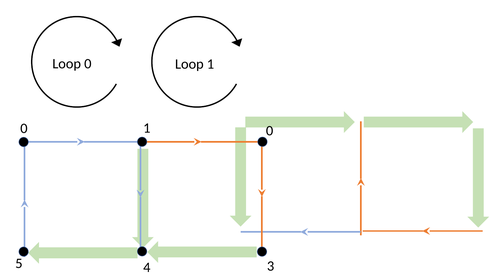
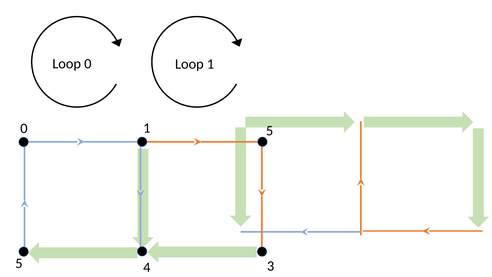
1 0: 0 -> 5
